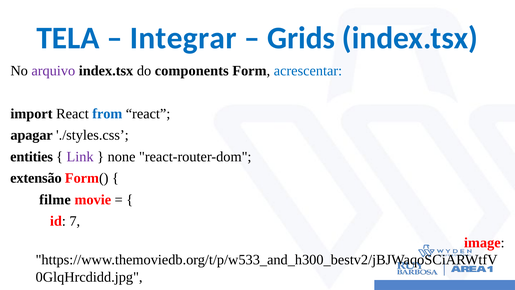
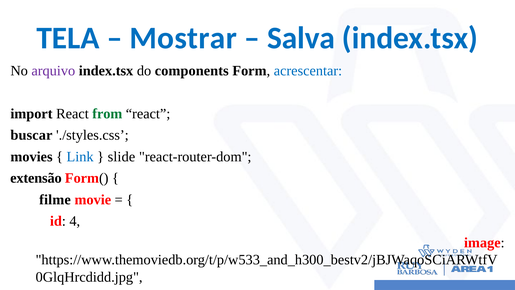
Integrar: Integrar -> Mostrar
Grids: Grids -> Salva
from colour: blue -> green
apagar: apagar -> buscar
entities: entities -> movies
Link colour: purple -> blue
none: none -> slide
7: 7 -> 4
